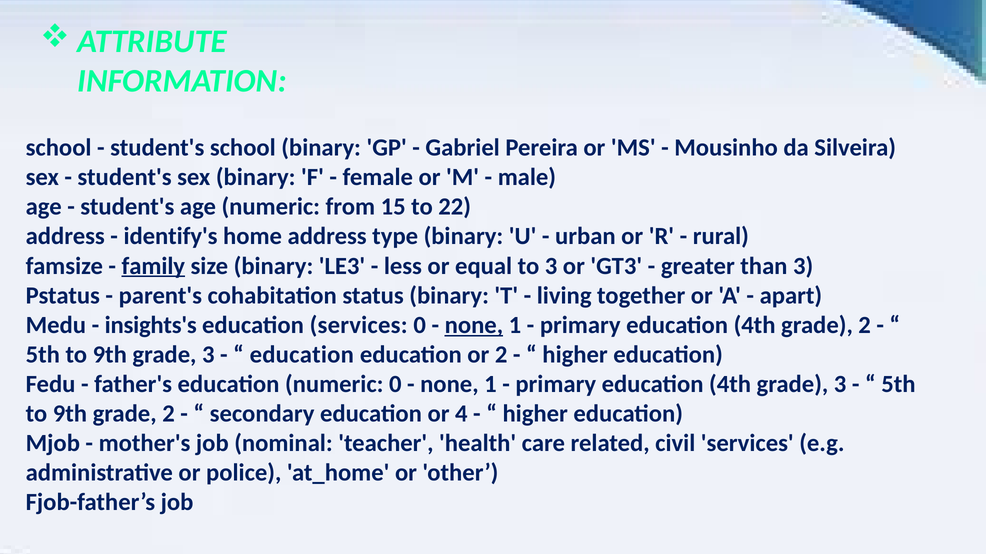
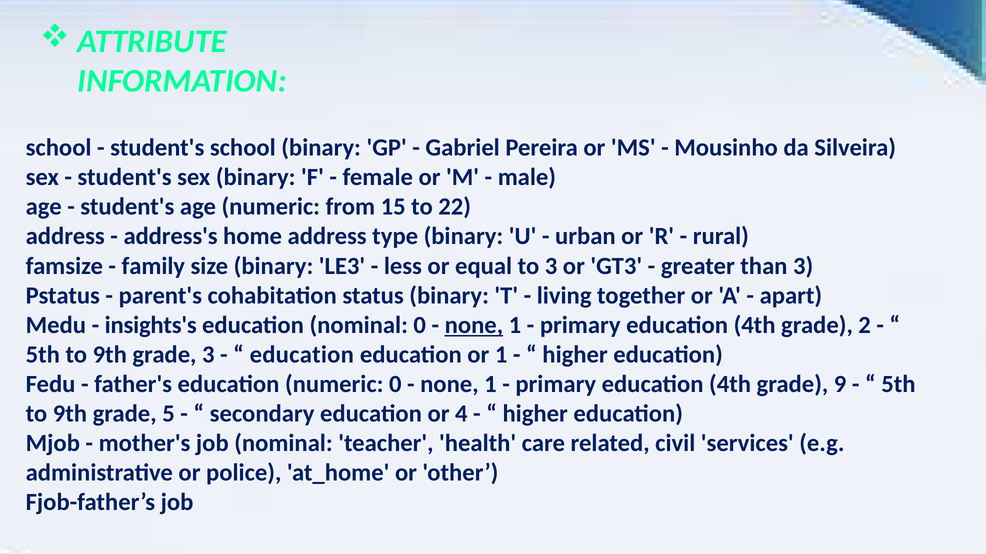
identify's: identify's -> address's
family underline: present -> none
education services: services -> nominal
or 2: 2 -> 1
4th grade 3: 3 -> 9
9th grade 2: 2 -> 5
